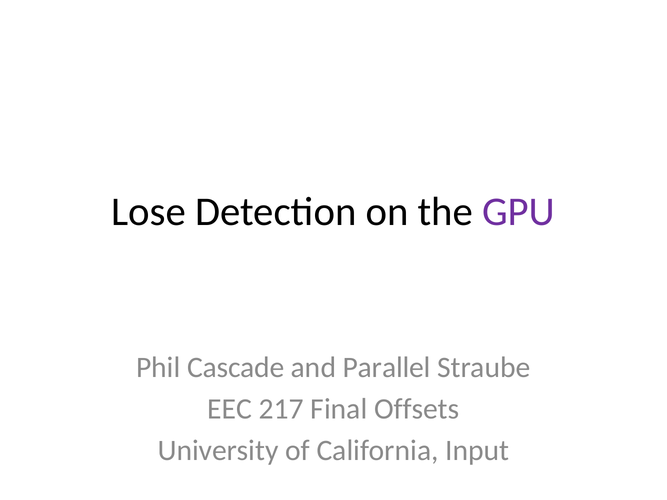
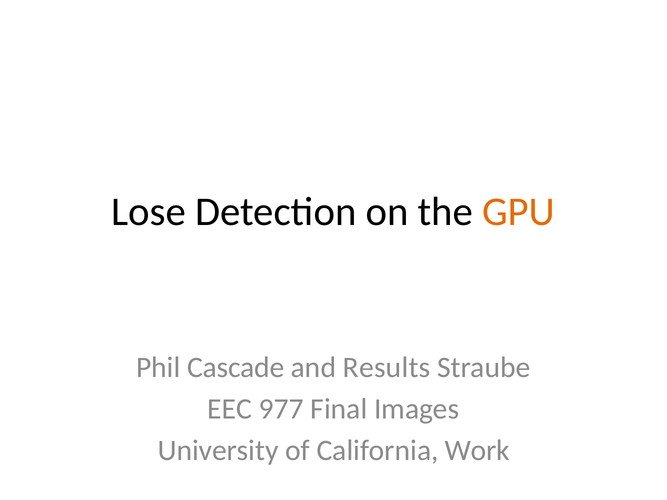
GPU colour: purple -> orange
Parallel: Parallel -> Results
217: 217 -> 977
Offsets: Offsets -> Images
Input: Input -> Work
